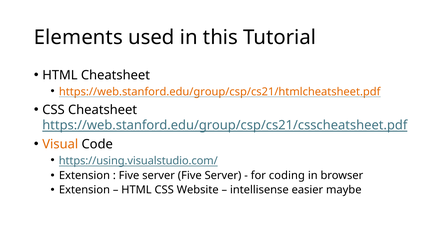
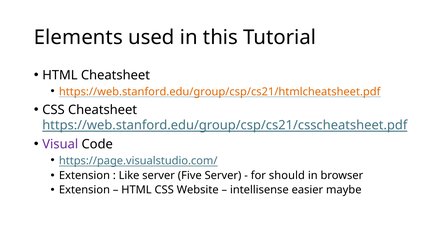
Visual colour: orange -> purple
https://using.visualstudio.com/: https://using.visualstudio.com/ -> https://page.visualstudio.com/
Five at (129, 176): Five -> Like
coding: coding -> should
